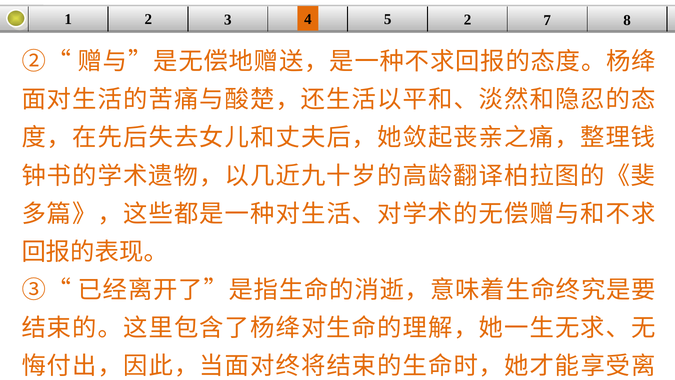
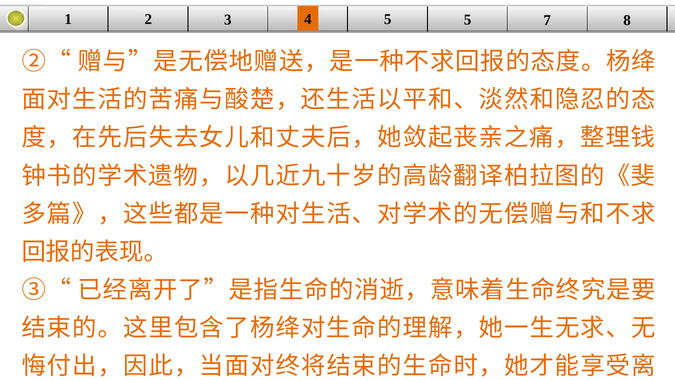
5 2: 2 -> 5
